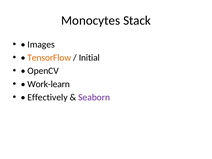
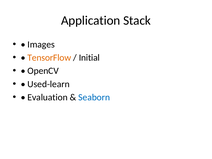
Monocytes: Monocytes -> Application
Work-learn: Work-learn -> Used-learn
Effectively: Effectively -> Evaluation
Seaborn colour: purple -> blue
